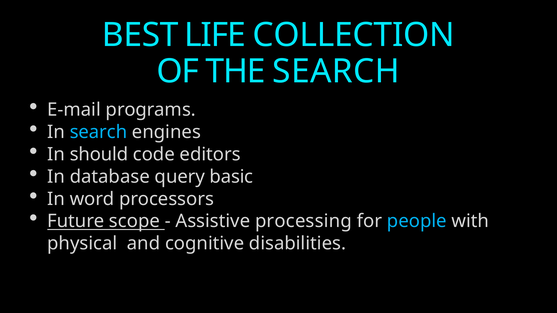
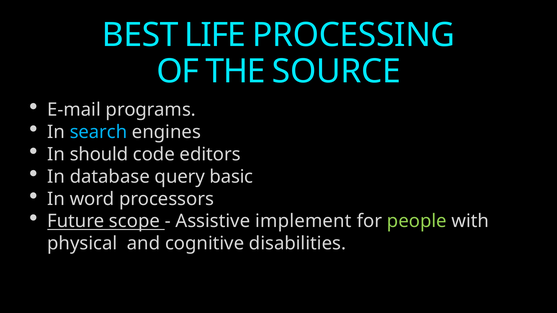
COLLECTION: COLLECTION -> PROCESSING
THE SEARCH: SEARCH -> SOURCE
processing: processing -> implement
people colour: light blue -> light green
